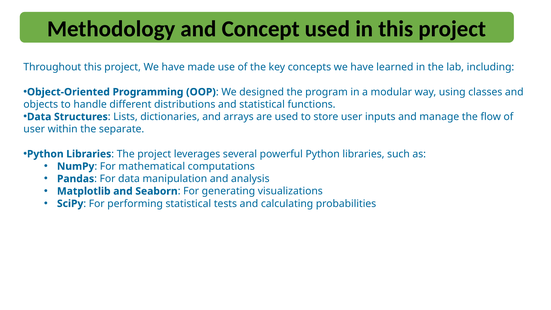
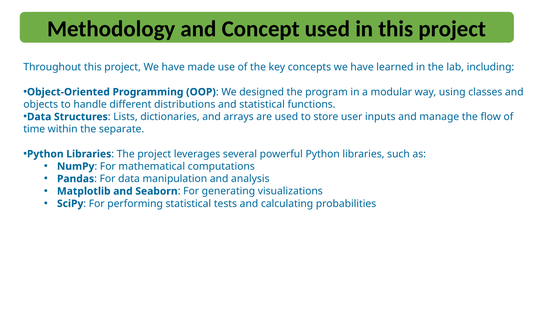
user at (34, 129): user -> time
